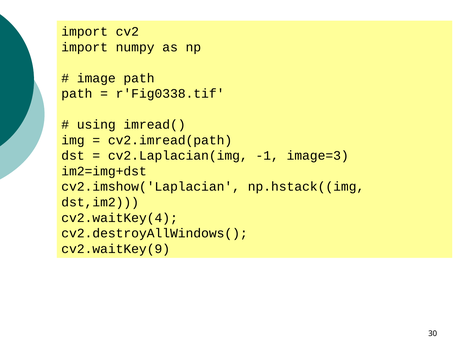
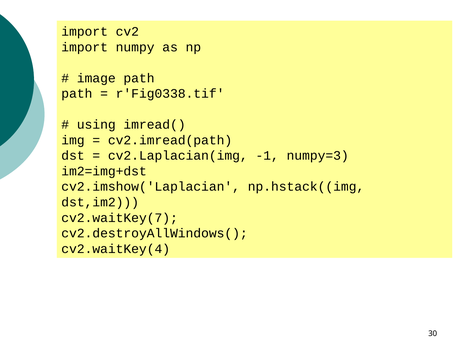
image=3: image=3 -> numpy=3
cv2.waitKey(4: cv2.waitKey(4 -> cv2.waitKey(7
cv2.waitKey(9: cv2.waitKey(9 -> cv2.waitKey(4
